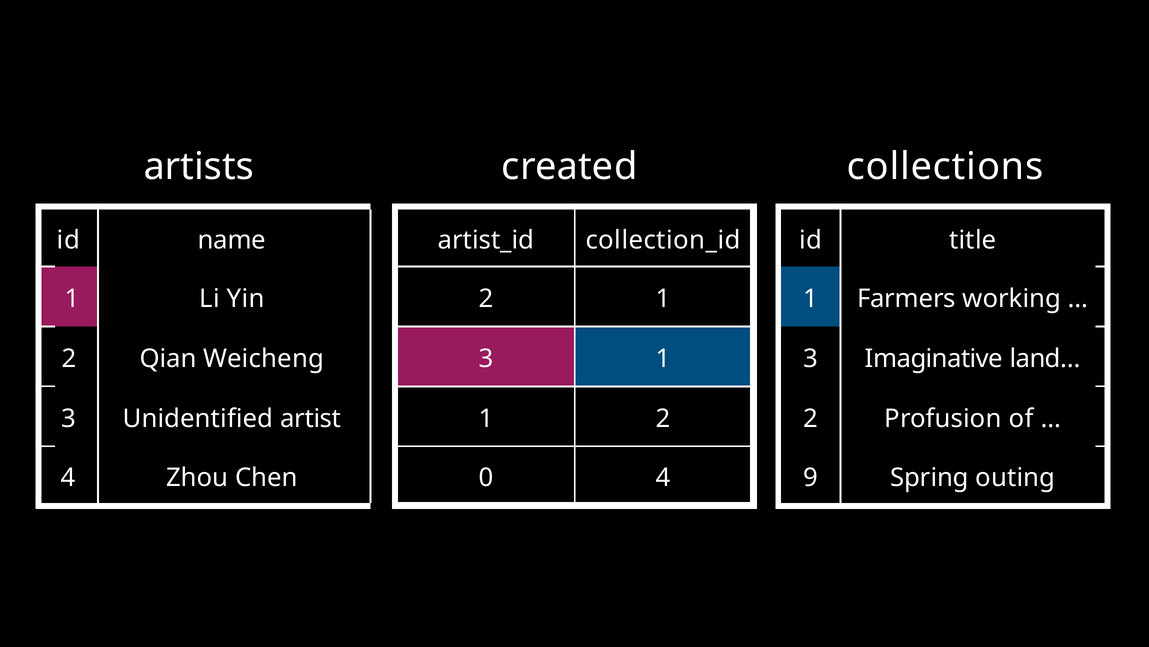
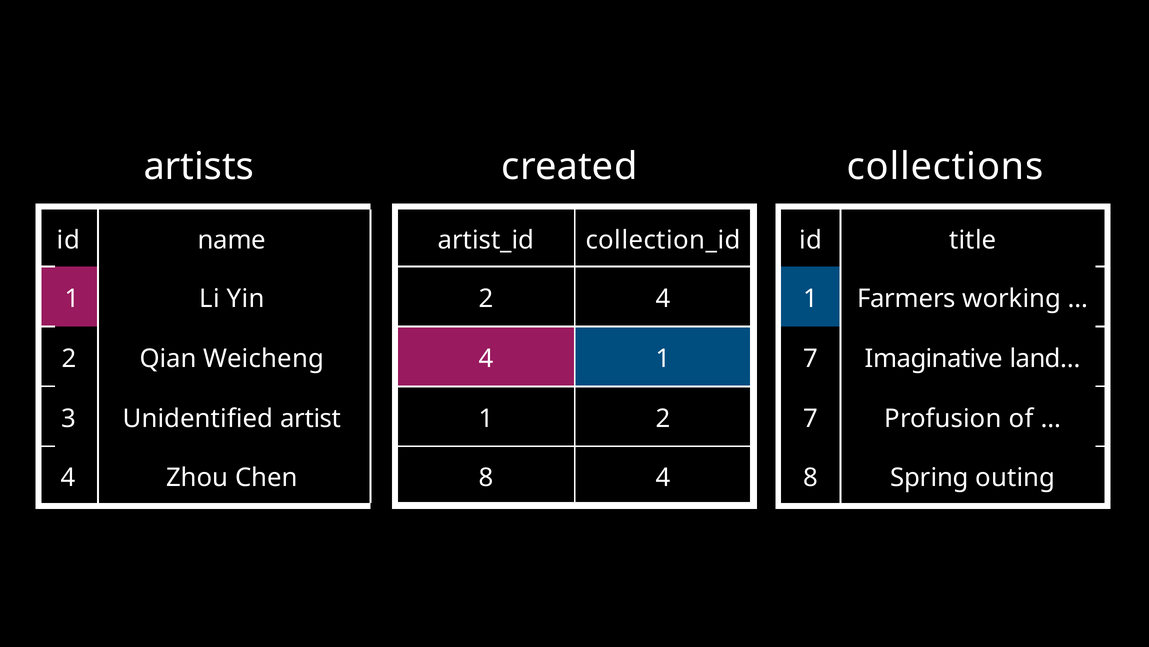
2 1: 1 -> 4
Weicheng 3: 3 -> 4
1 3: 3 -> 7
2 2: 2 -> 7
Chen 0: 0 -> 8
4 9: 9 -> 8
